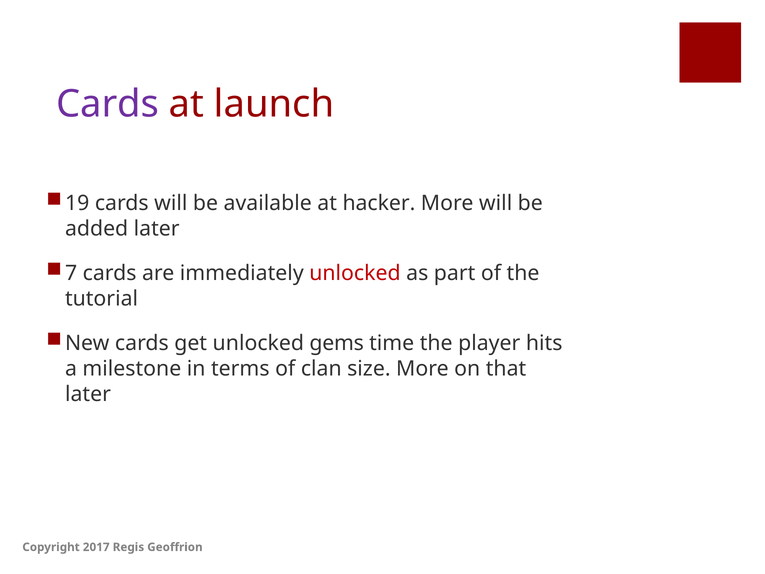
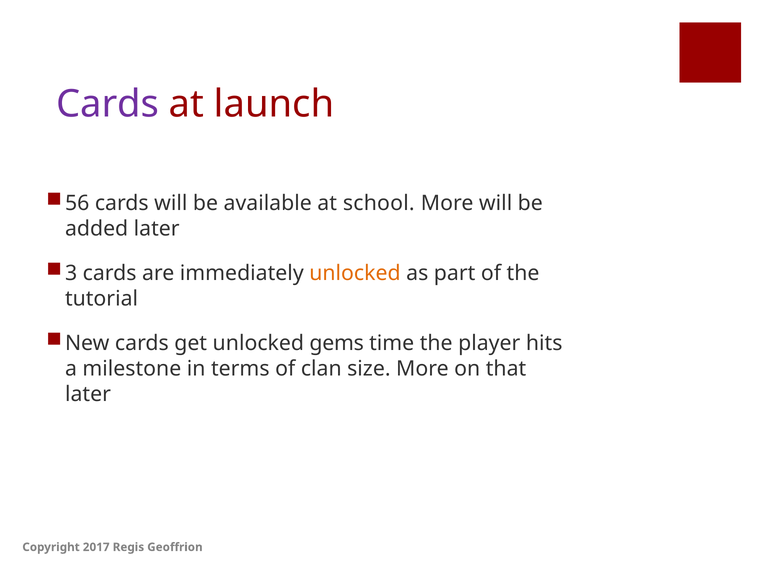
19: 19 -> 56
hacker: hacker -> school
7: 7 -> 3
unlocked at (355, 273) colour: red -> orange
